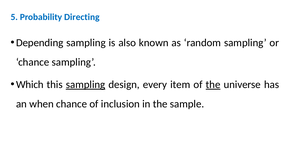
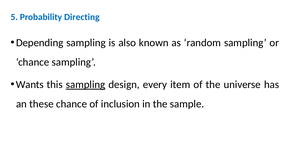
Which: Which -> Wants
the at (213, 85) underline: present -> none
when: when -> these
